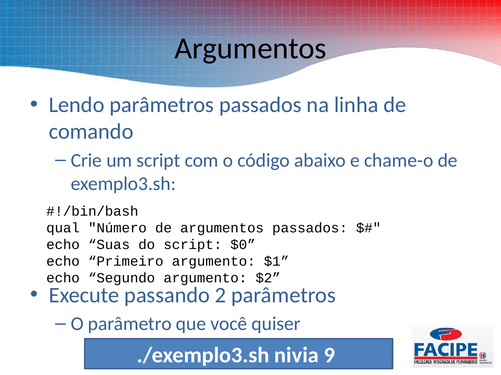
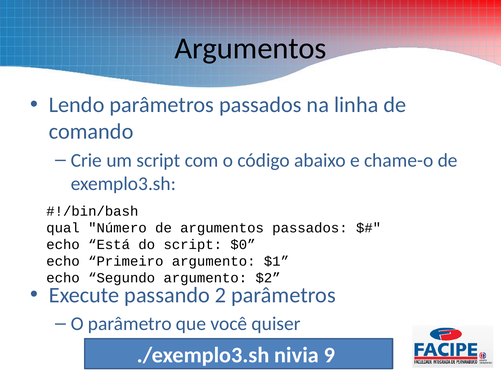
Suas: Suas -> Está
